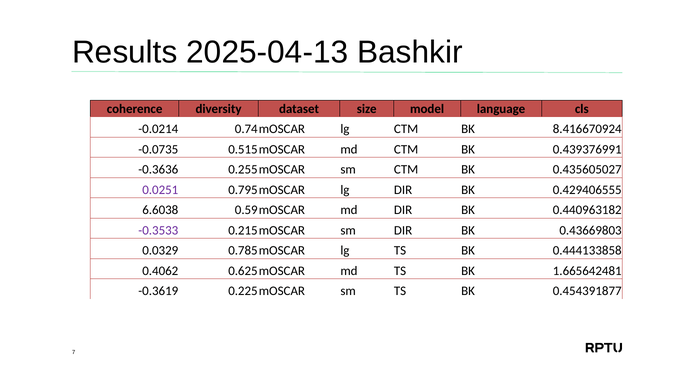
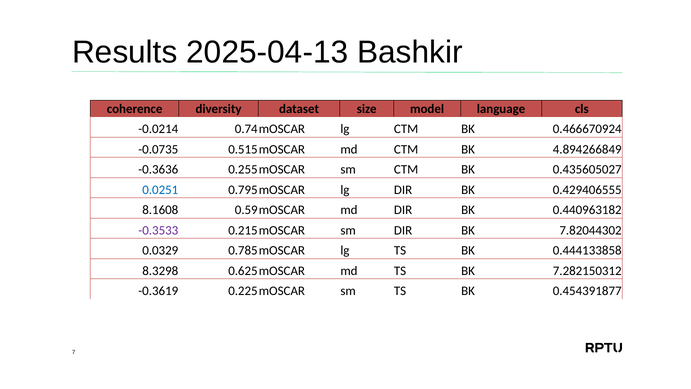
8.416670924: 8.416670924 -> 0.466670924
0.439376991: 0.439376991 -> 4.894266849
0.0251 colour: purple -> blue
6.6038: 6.6038 -> 8.1608
0.43669803: 0.43669803 -> 7.82044302
0.4062: 0.4062 -> 8.3298
1.665642481: 1.665642481 -> 7.282150312
